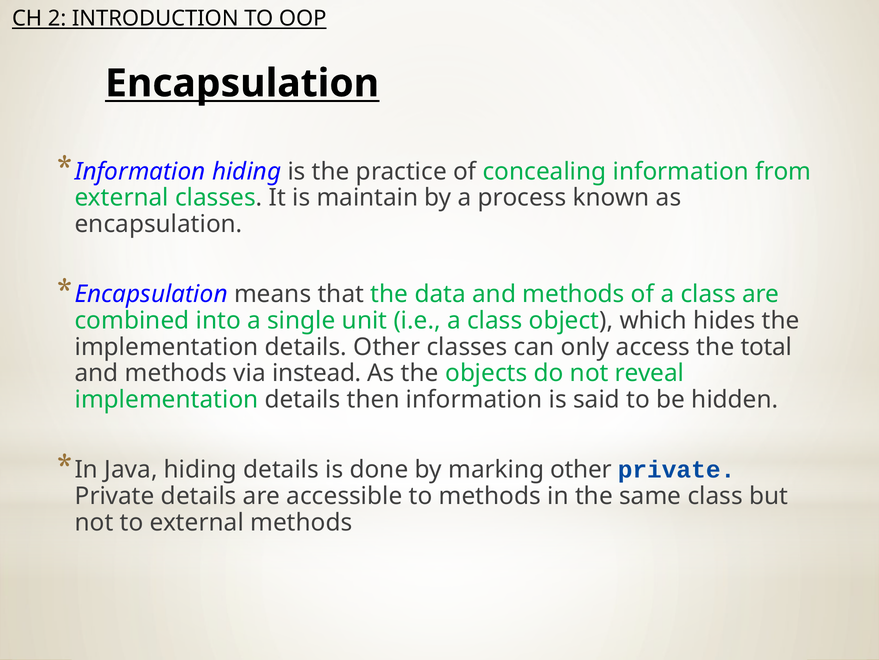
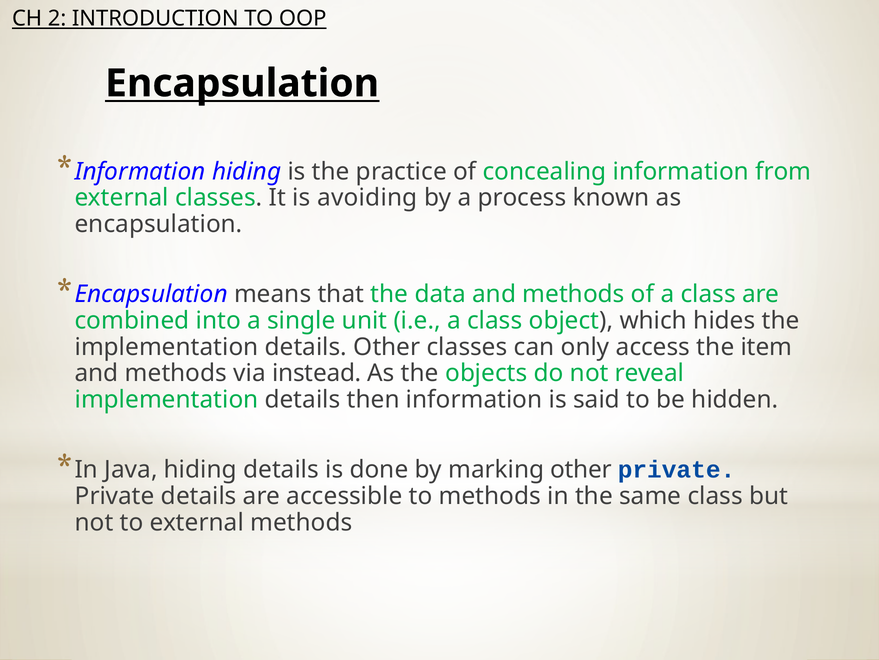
maintain: maintain -> avoiding
total: total -> item
